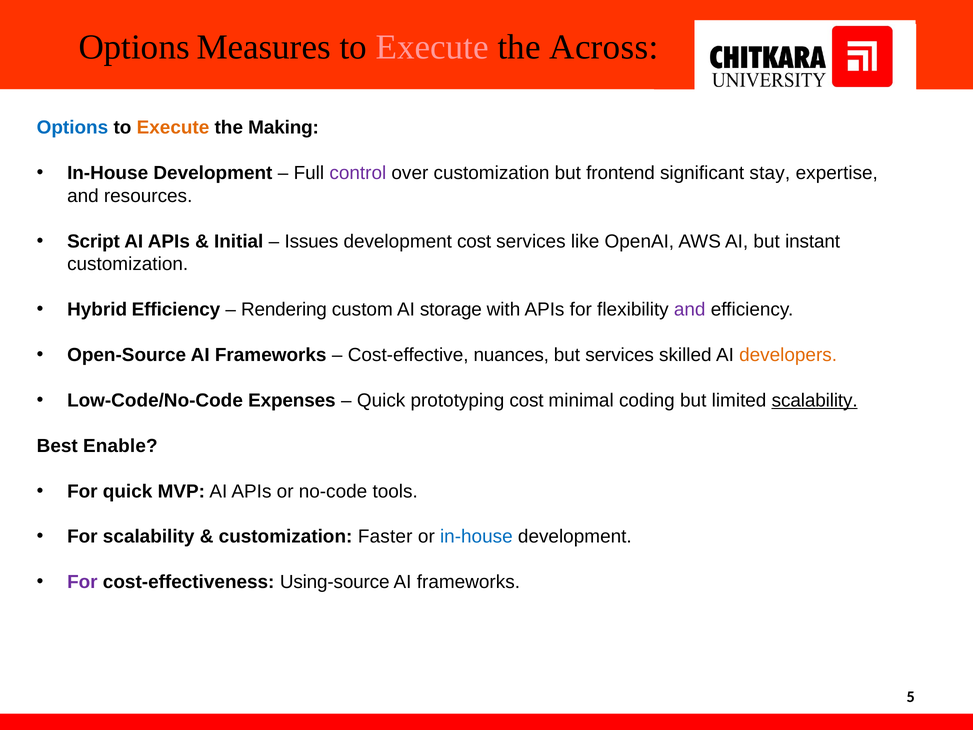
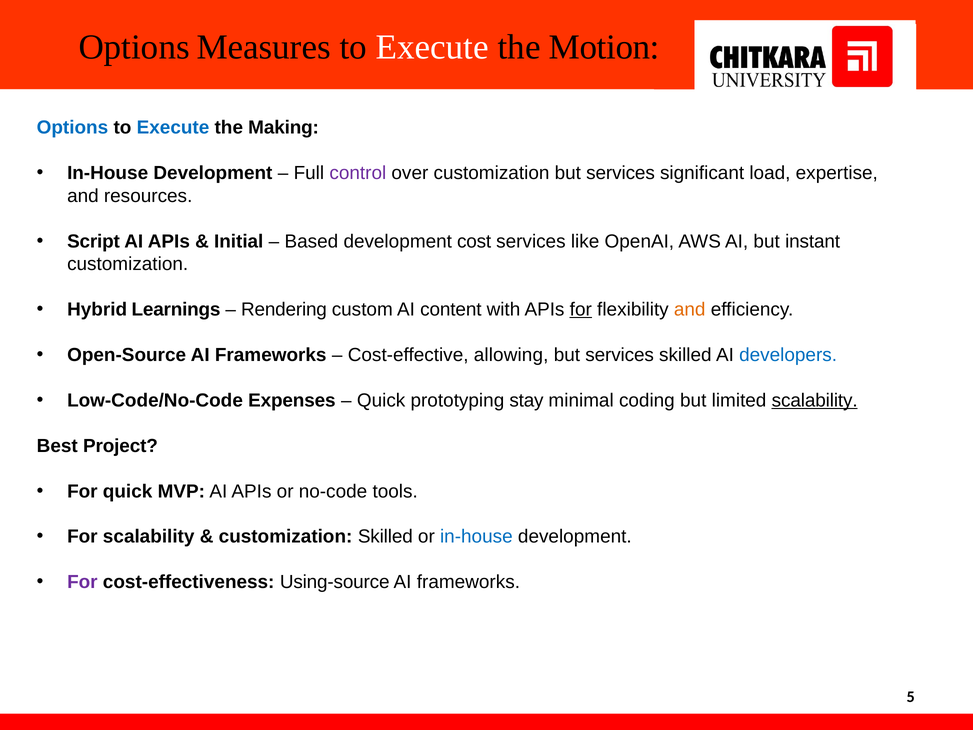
Execute at (432, 47) colour: pink -> white
Across: Across -> Motion
Execute at (173, 128) colour: orange -> blue
customization but frontend: frontend -> services
stay: stay -> load
Issues: Issues -> Based
Hybrid Efficiency: Efficiency -> Learnings
storage: storage -> content
for at (581, 309) underline: none -> present
and at (690, 309) colour: purple -> orange
nuances: nuances -> allowing
developers colour: orange -> blue
prototyping cost: cost -> stay
Enable: Enable -> Project
customization Faster: Faster -> Skilled
